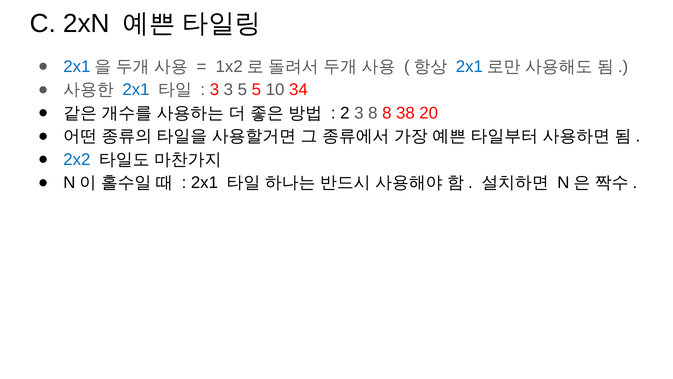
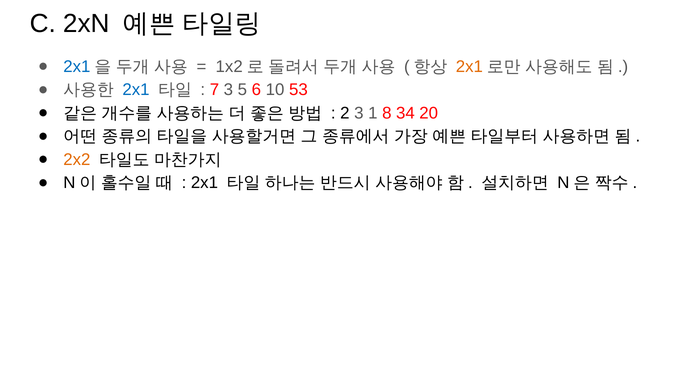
2x1 at (469, 67) colour: blue -> orange
3 at (214, 90): 3 -> 7
5 5: 5 -> 6
34: 34 -> 53
3 8: 8 -> 1
38: 38 -> 34
2x2 colour: blue -> orange
